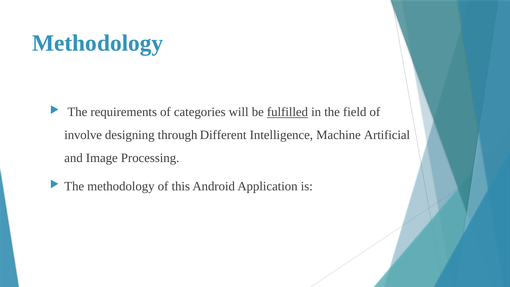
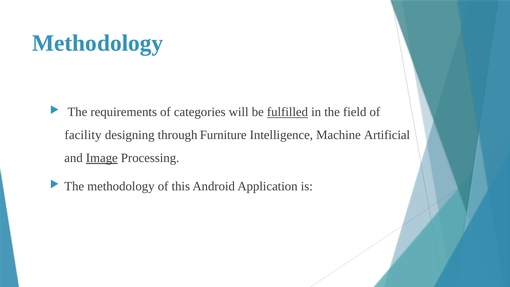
involve: involve -> facility
Different: Different -> Furniture
Image underline: none -> present
